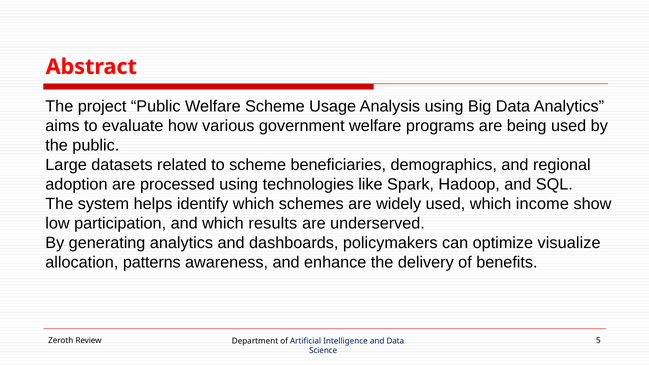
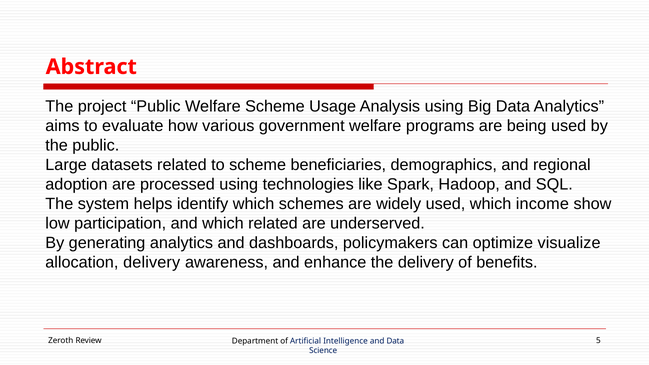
which results: results -> related
allocation patterns: patterns -> delivery
